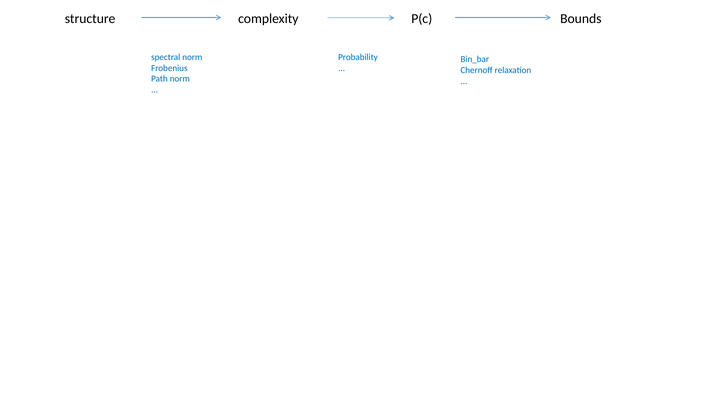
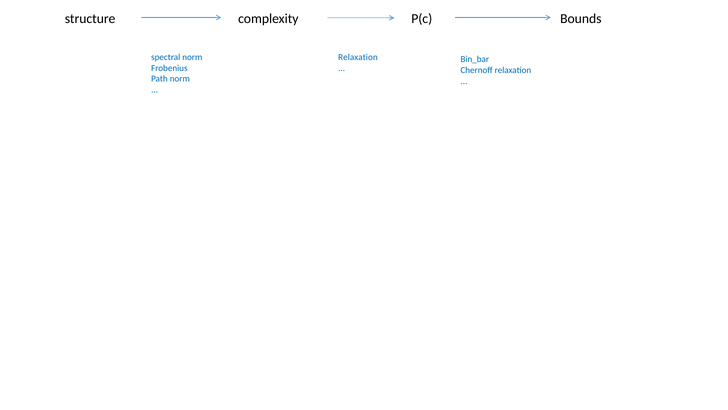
Probability at (358, 57): Probability -> Relaxation
